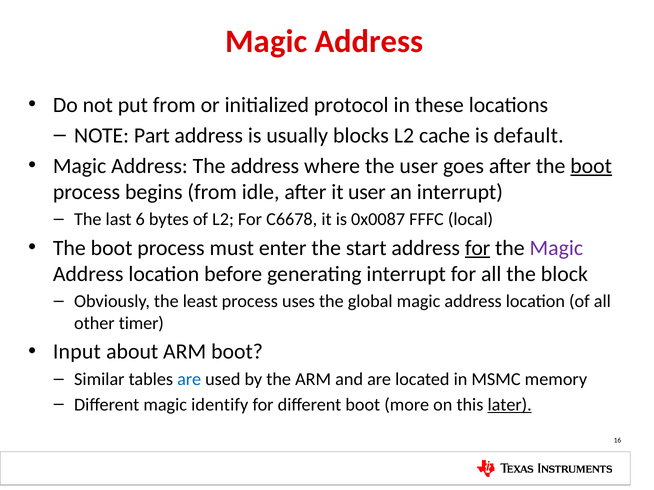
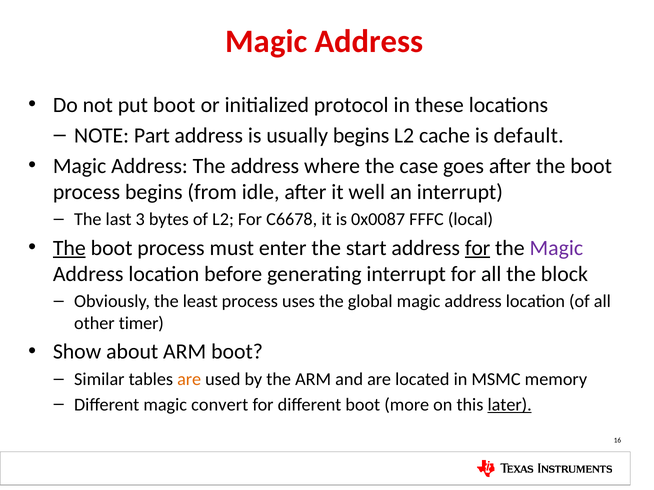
put from: from -> boot
usually blocks: blocks -> begins
the user: user -> case
boot at (591, 166) underline: present -> none
it user: user -> well
6: 6 -> 3
The at (69, 248) underline: none -> present
Input: Input -> Show
are at (189, 380) colour: blue -> orange
identify: identify -> convert
